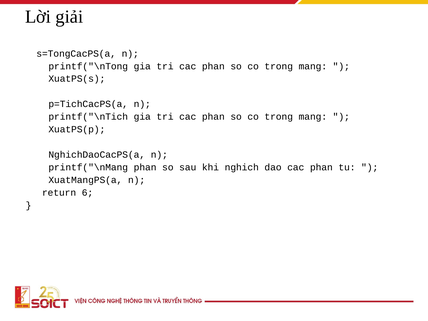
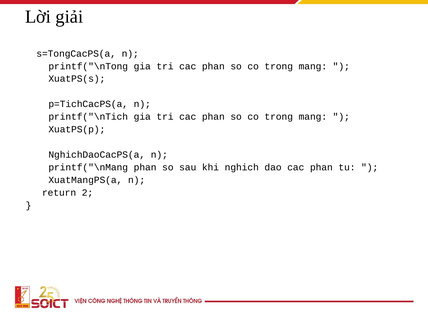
6: 6 -> 2
